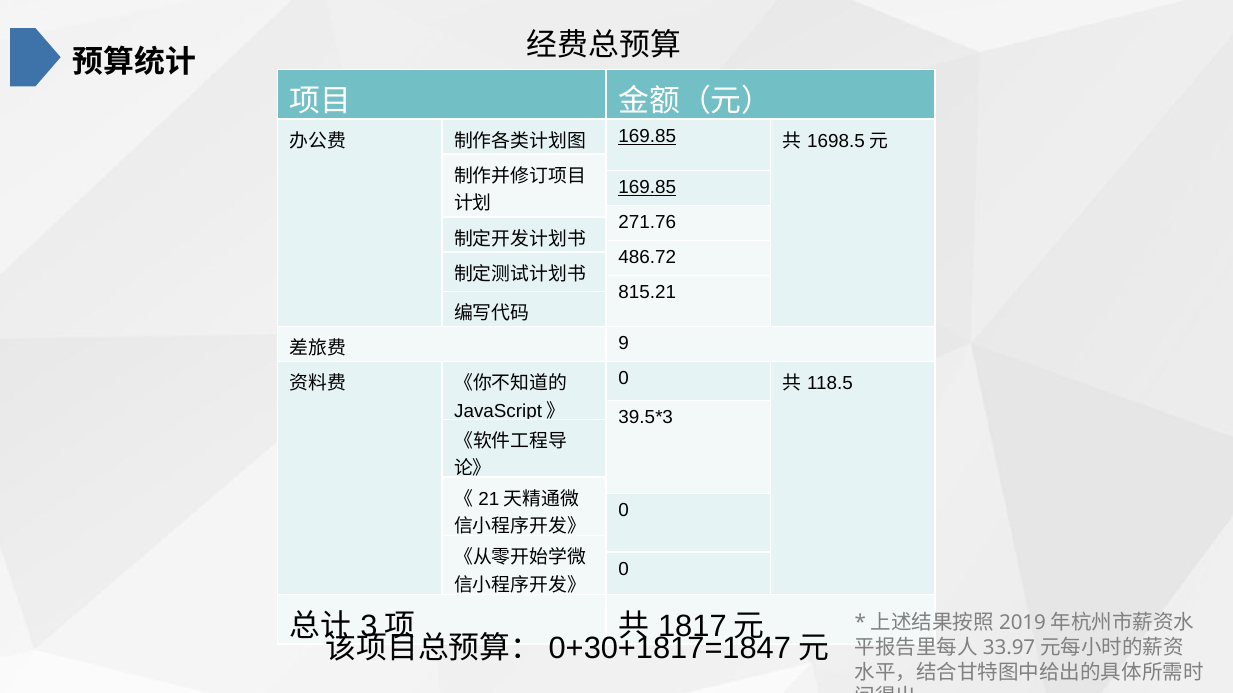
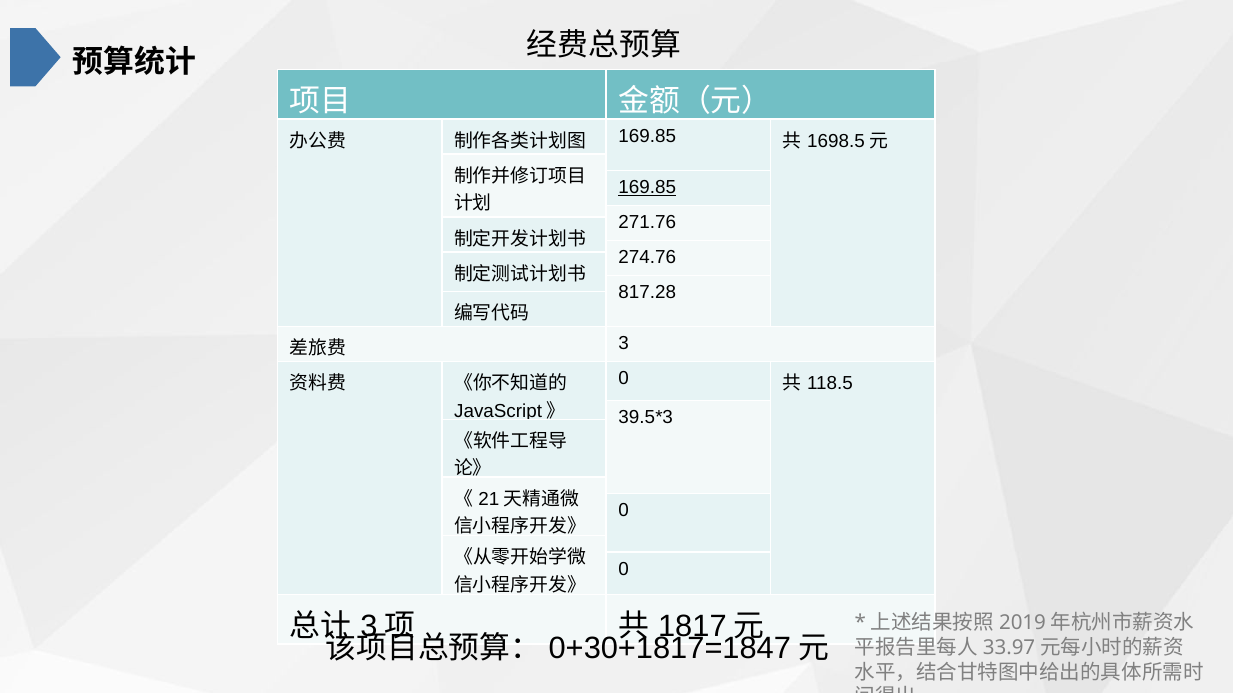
169.85 at (647, 136) underline: present -> none
486.72: 486.72 -> 274.76
815.21: 815.21 -> 817.28
9: 9 -> 3
